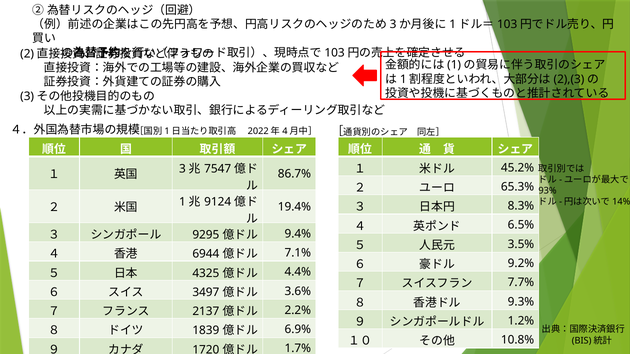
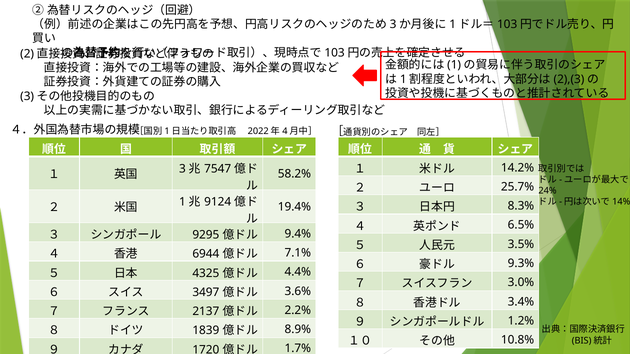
45.2%: 45.2% -> 14.2%
86.7%: 86.7% -> 58.2%
65.3%: 65.3% -> 25.7%
93%: 93% -> 24%
9.2%: 9.2% -> 9.3%
7.7%: 7.7% -> 3.0%
9.3%: 9.3% -> 3.4%
6.9%: 6.9% -> 8.9%
